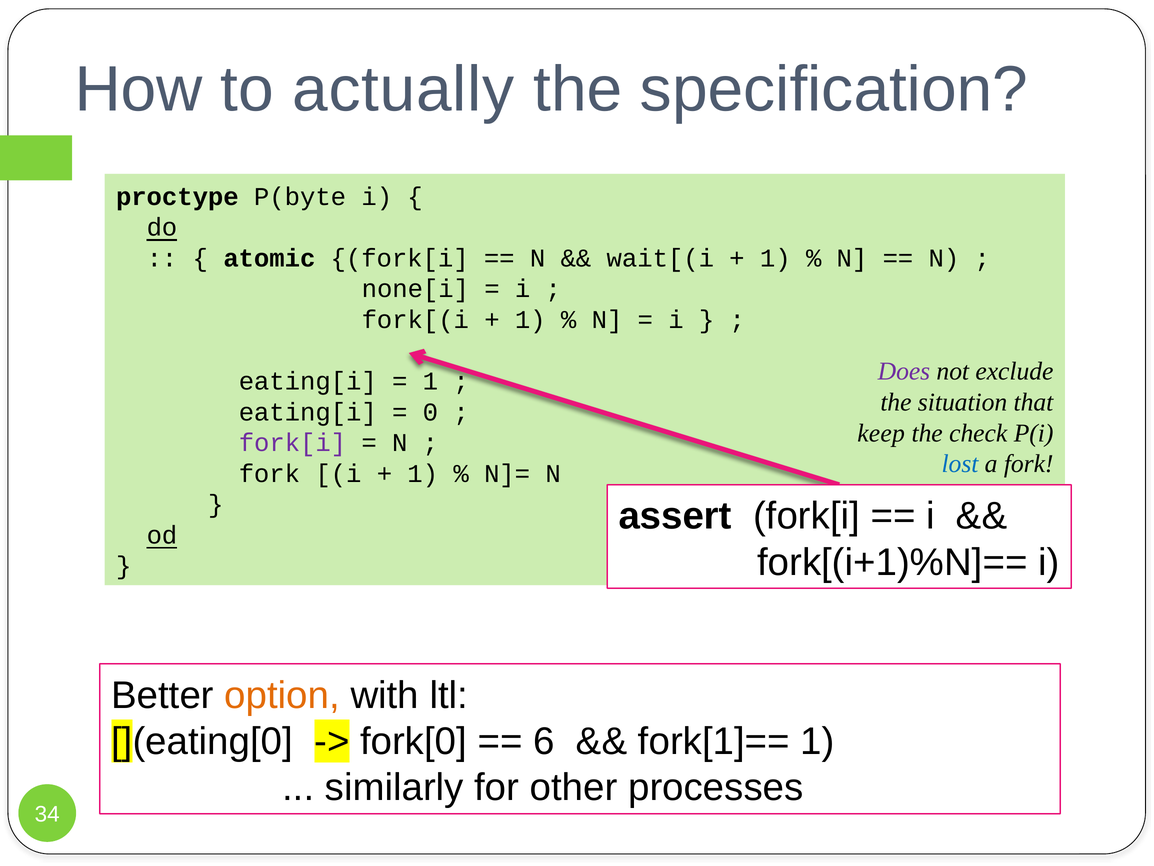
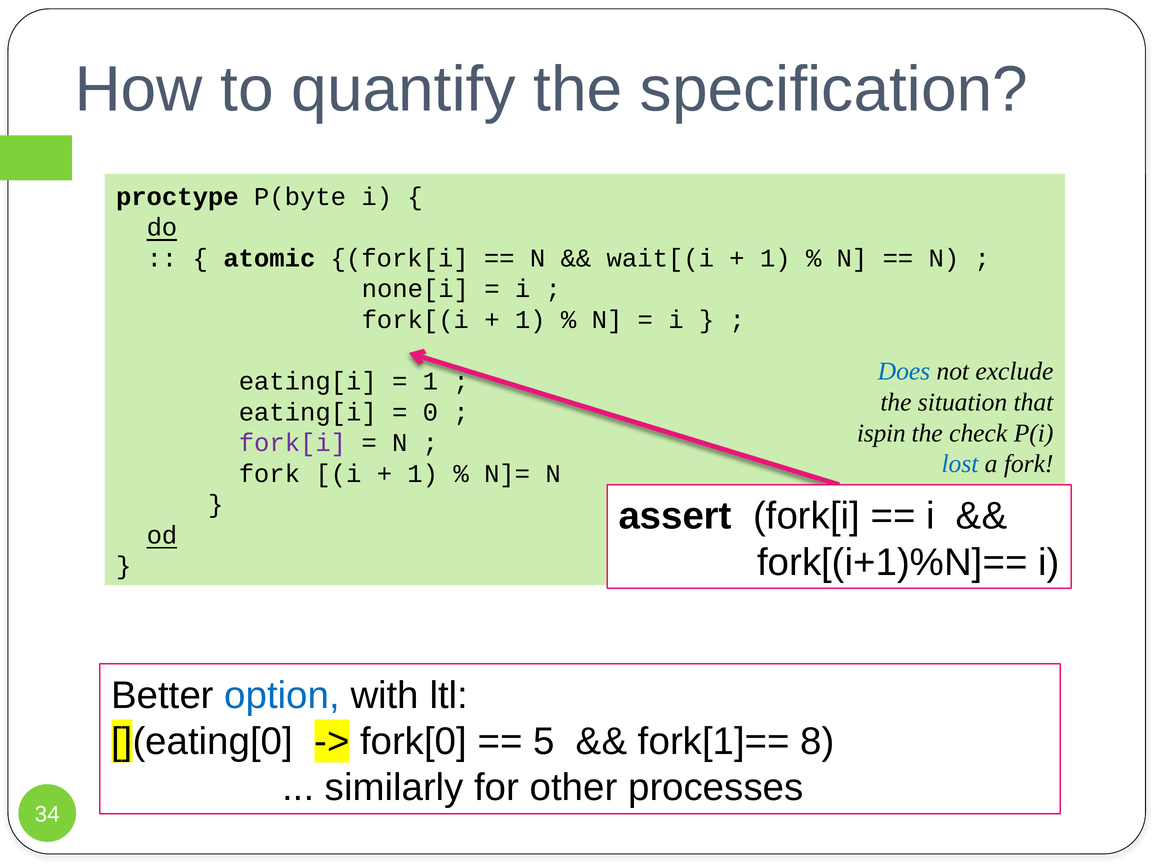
actually: actually -> quantify
Does colour: purple -> blue
keep: keep -> ispin
option colour: orange -> blue
6: 6 -> 5
fork[1]== 1: 1 -> 8
